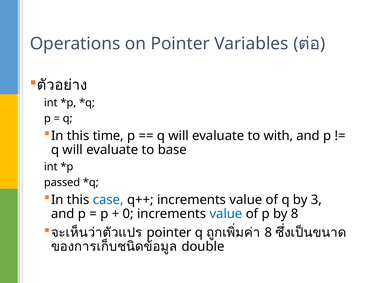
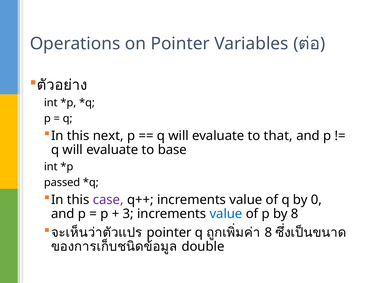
time: time -> next
with: with -> that
case colour: blue -> purple
3: 3 -> 0
0: 0 -> 3
